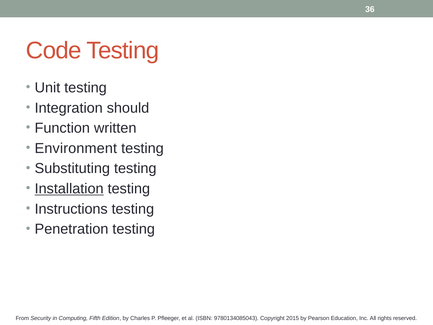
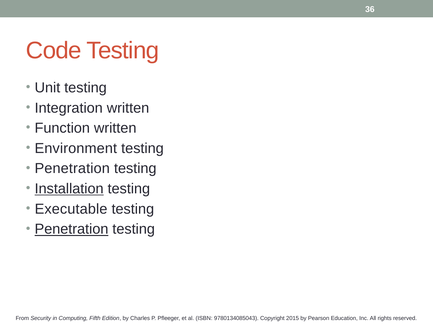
Integration should: should -> written
Substituting at (72, 168): Substituting -> Penetration
Instructions: Instructions -> Executable
Penetration at (72, 229) underline: none -> present
